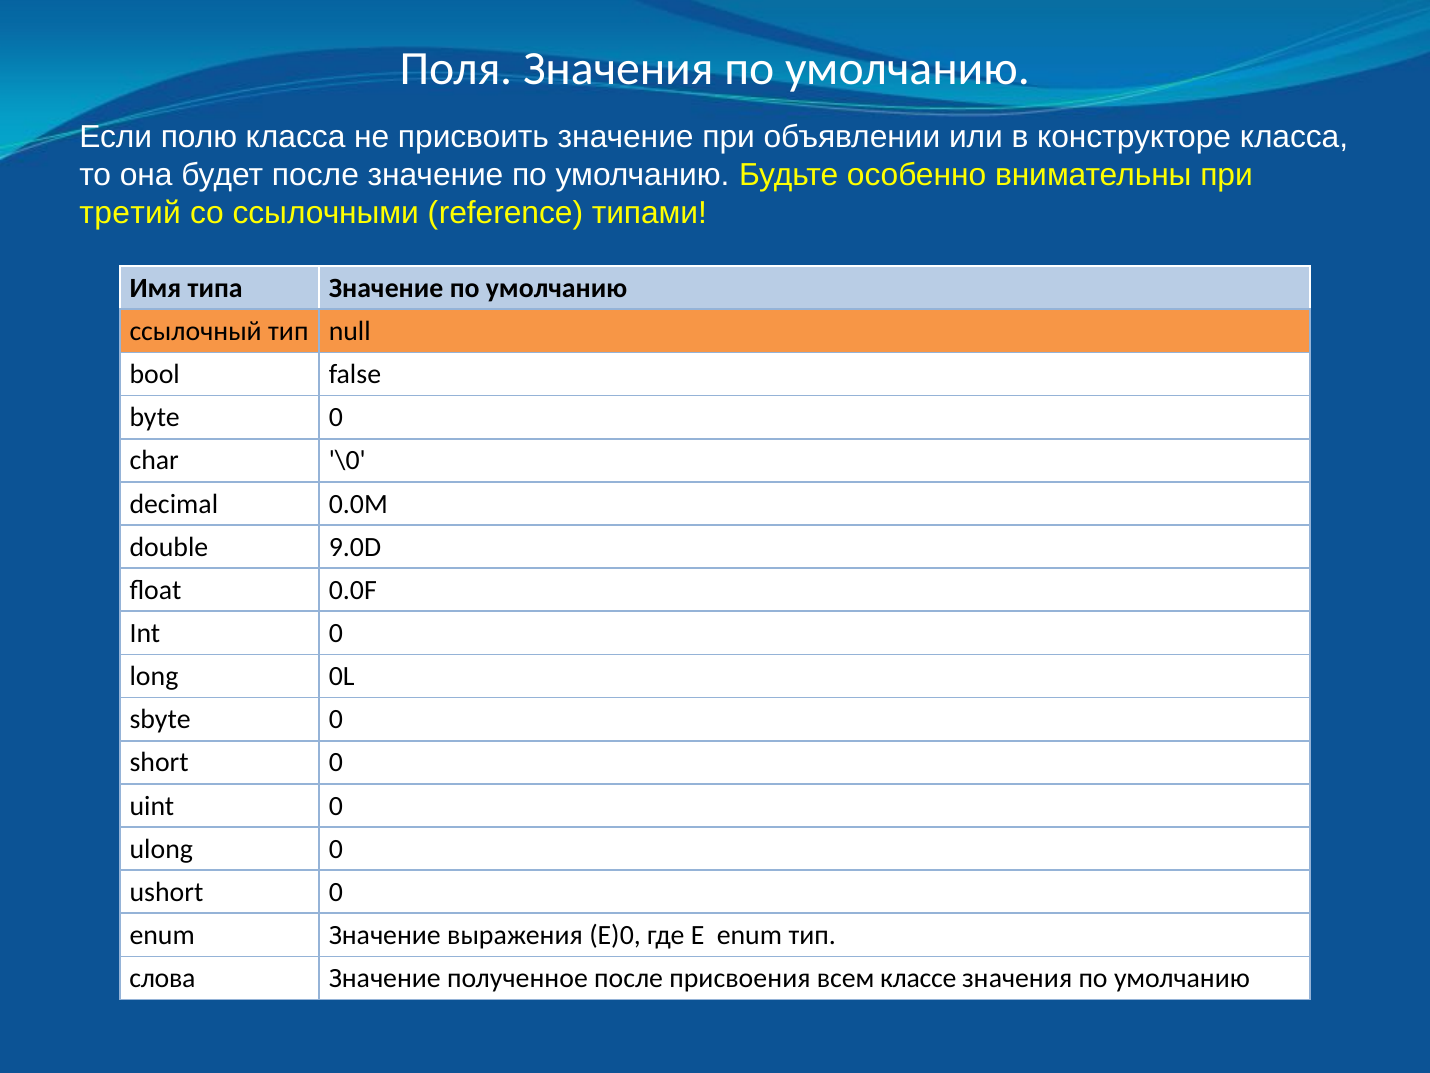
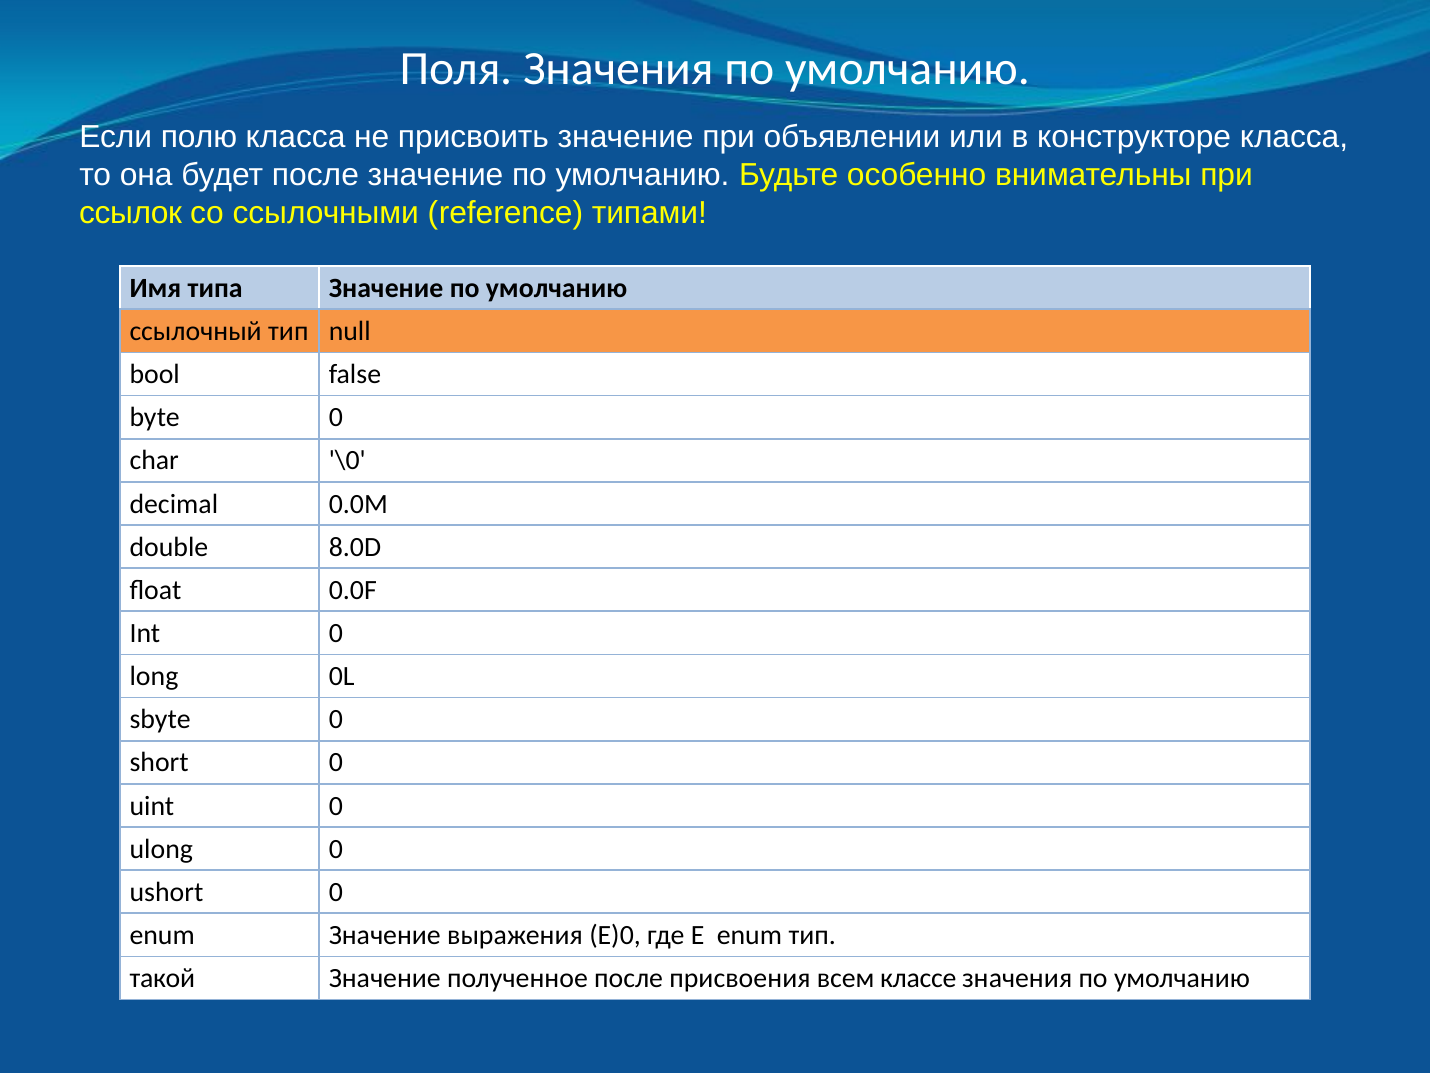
третий: третий -> ссылок
9.0D: 9.0D -> 8.0D
слова: слова -> такой
